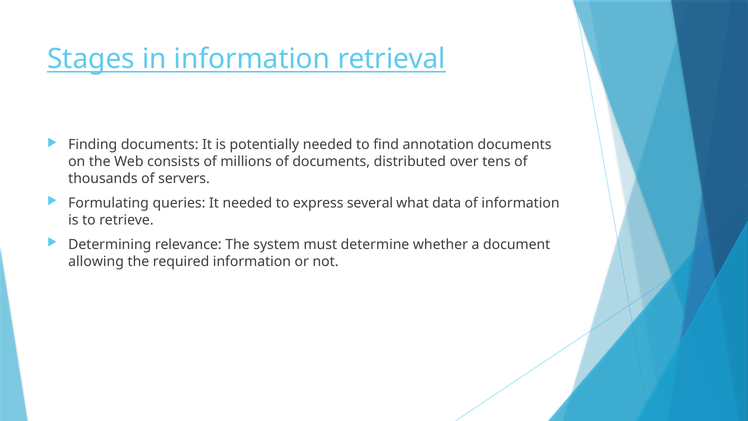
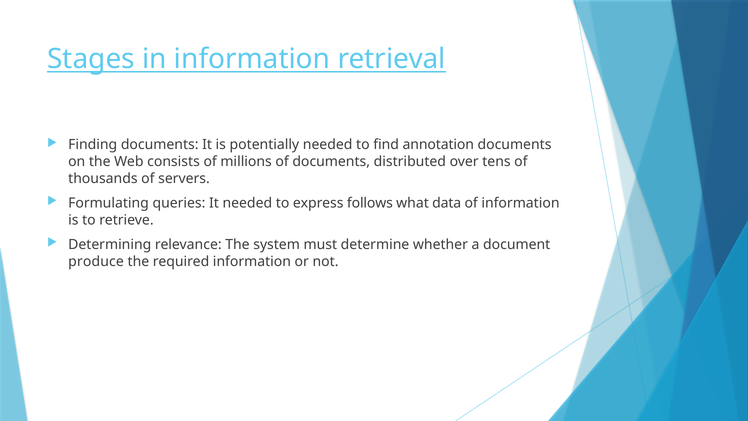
several: several -> follows
allowing: allowing -> produce
